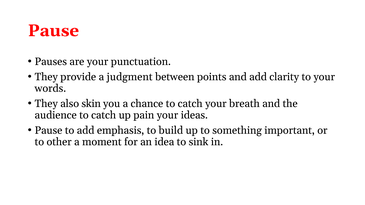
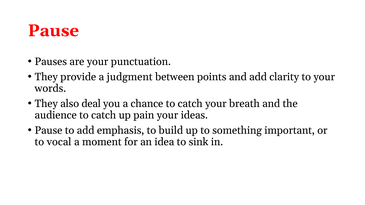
skin: skin -> deal
other: other -> vocal
